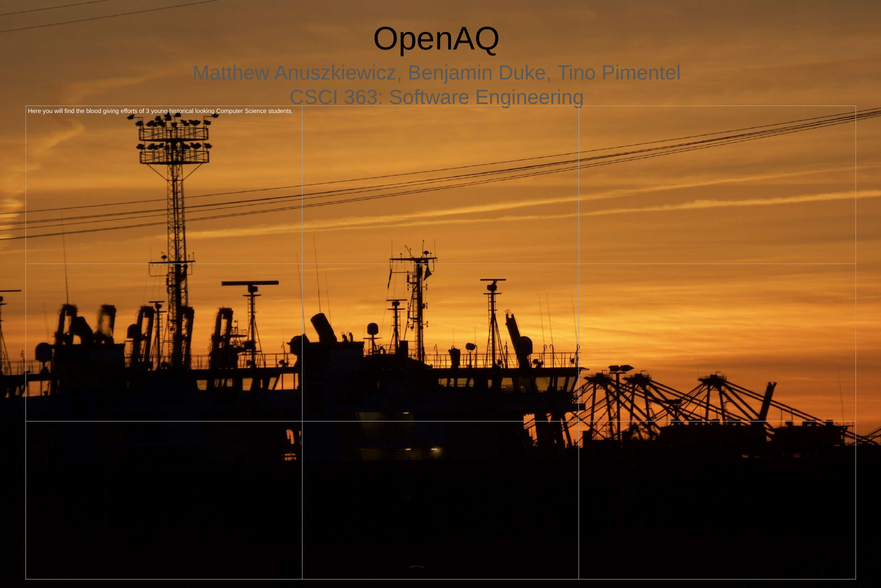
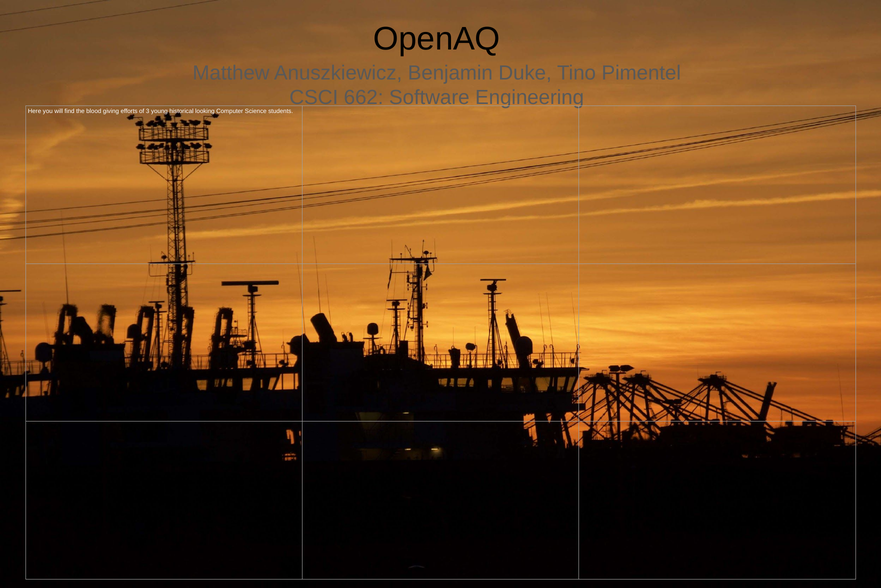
363: 363 -> 662
